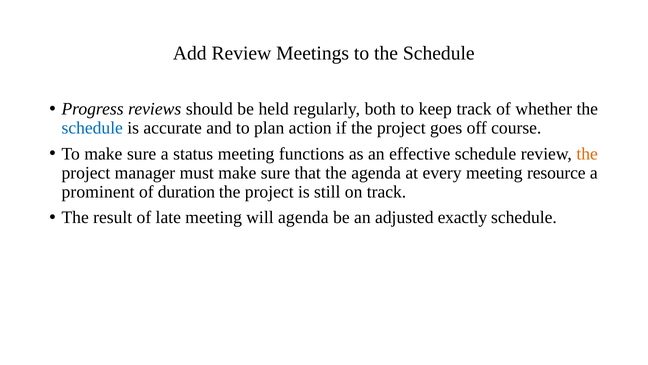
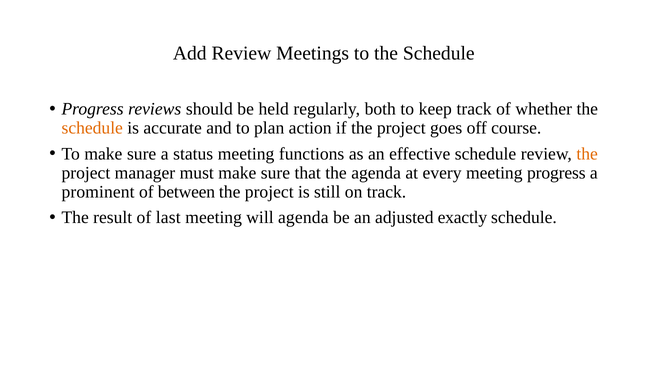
schedule at (92, 128) colour: blue -> orange
meeting resource: resource -> progress
duration: duration -> between
late: late -> last
